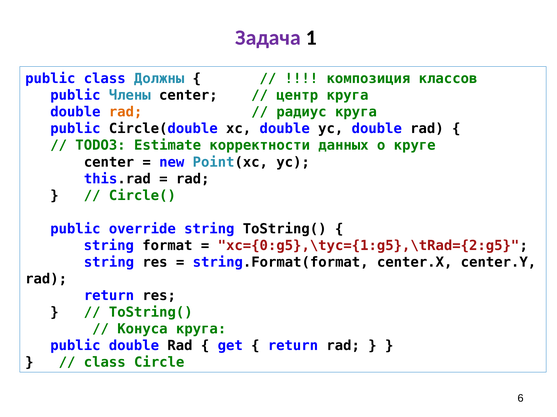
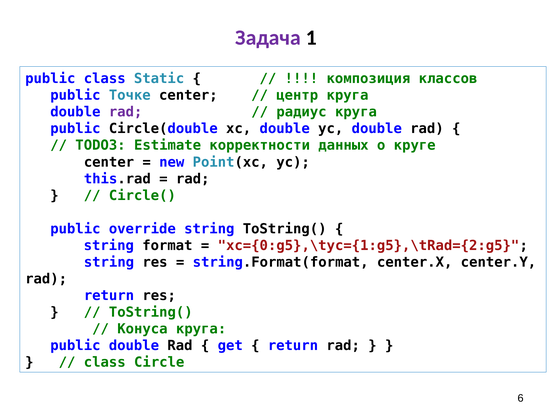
Должны: Должны -> Static
Члены: Члены -> Точке
rad at (126, 112) colour: orange -> purple
